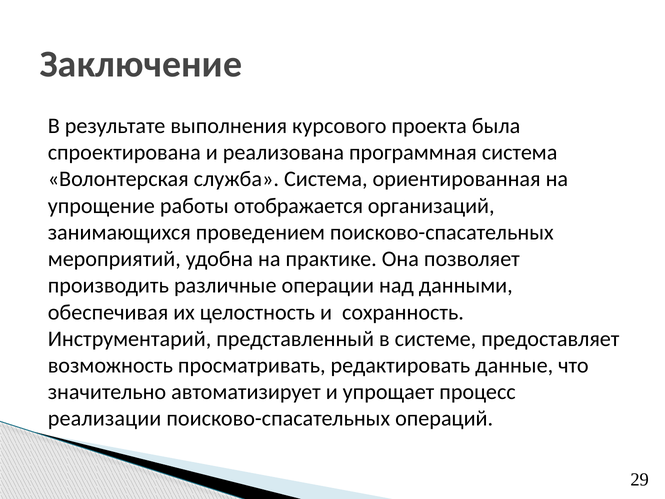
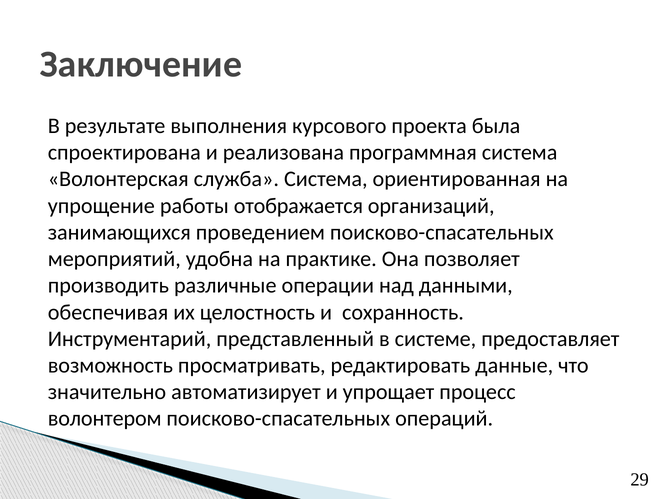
реализации: реализации -> волонтером
